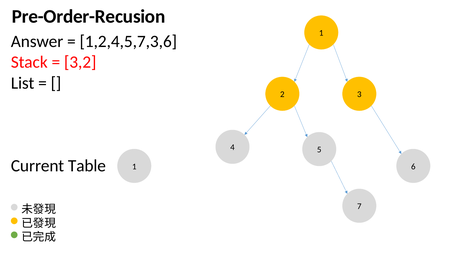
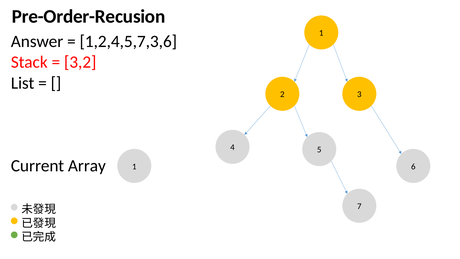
Table: Table -> Array
